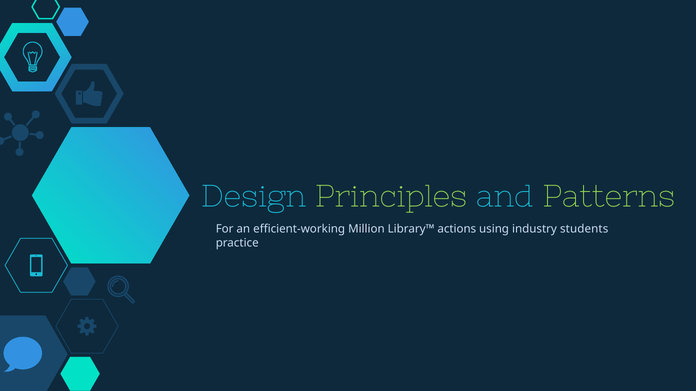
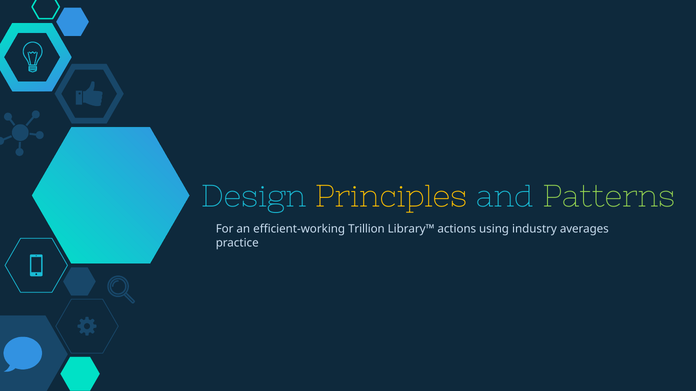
Principles colour: light green -> yellow
Million: Million -> Trillion
students: students -> averages
